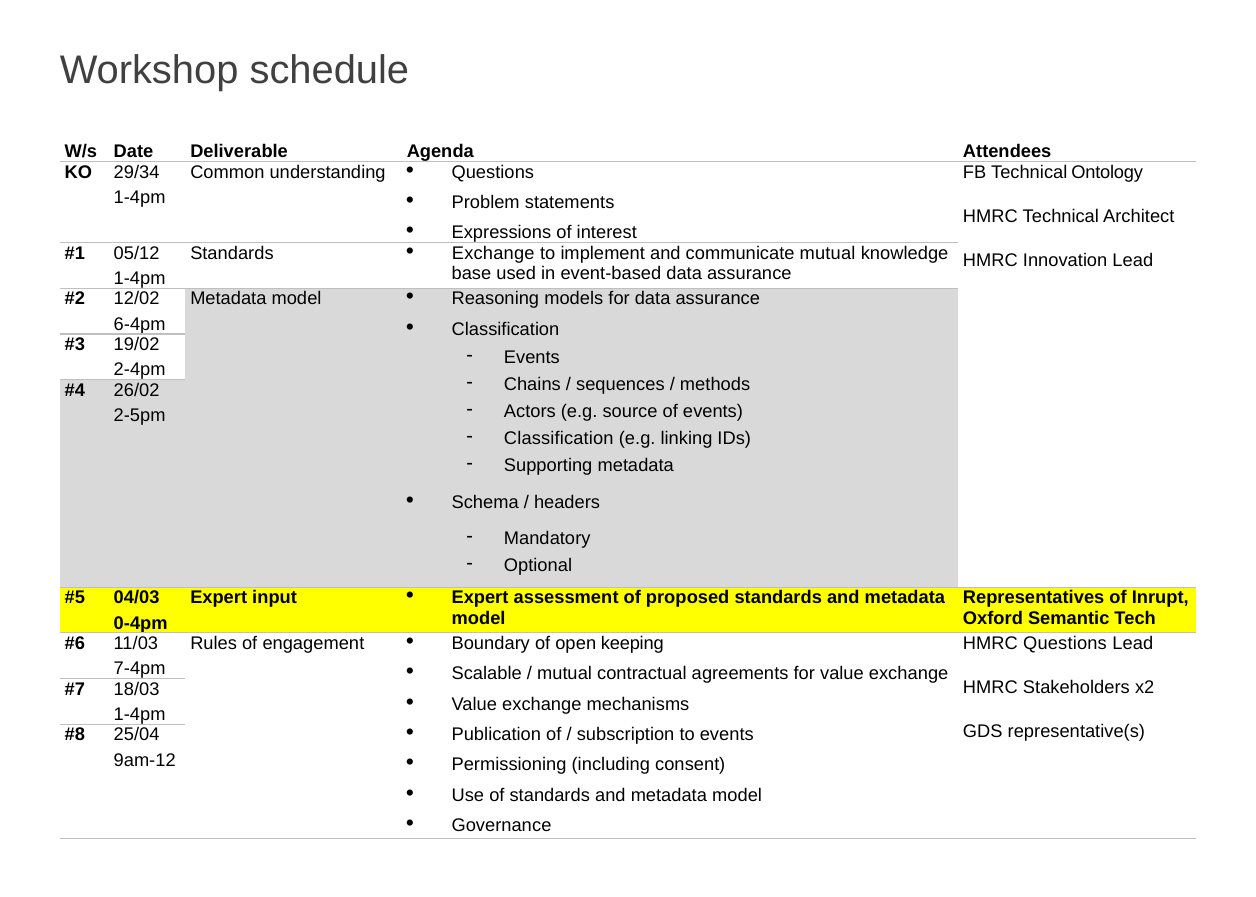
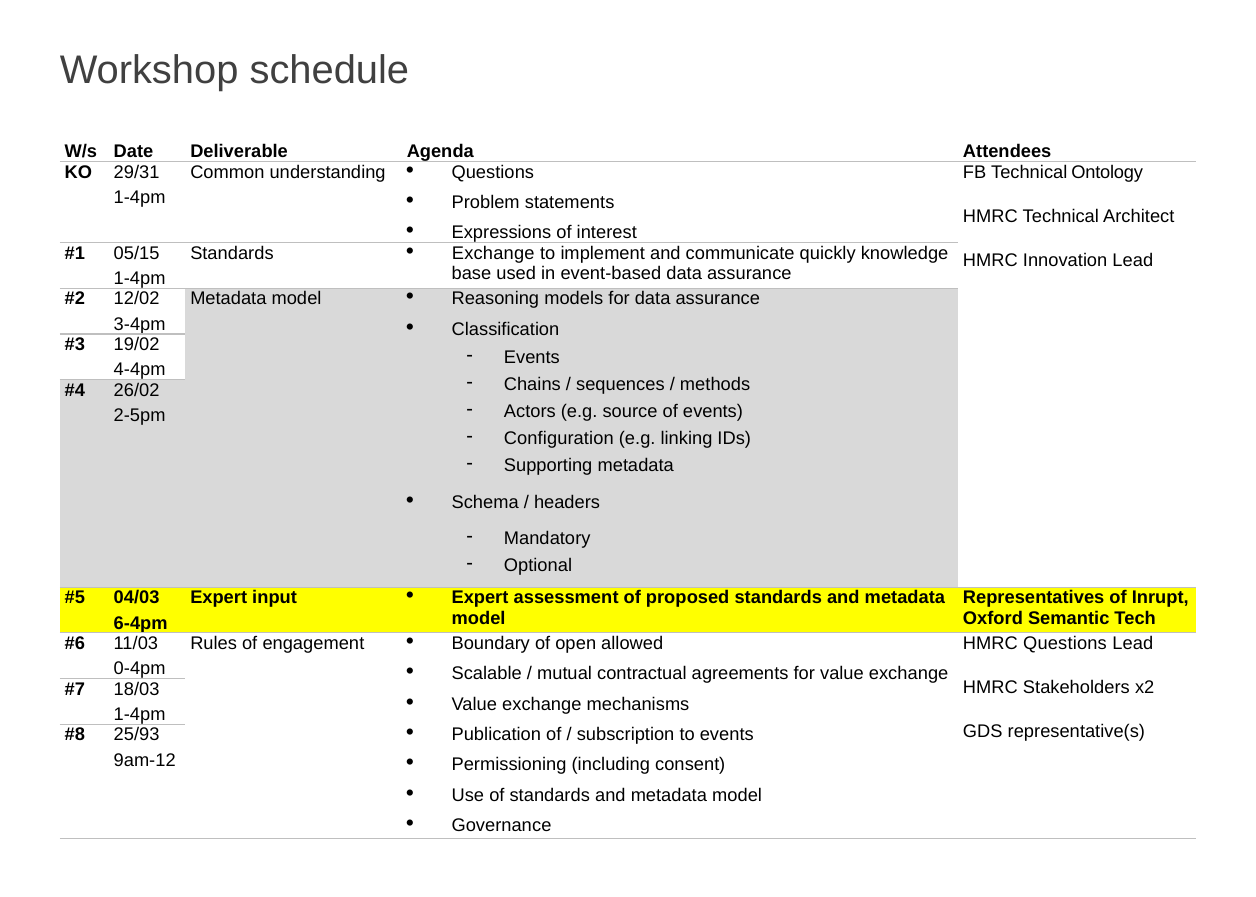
29/34: 29/34 -> 29/31
05/12: 05/12 -> 05/15
communicate mutual: mutual -> quickly
6-4pm: 6-4pm -> 3-4pm
2-4pm: 2-4pm -> 4-4pm
Classification at (559, 439): Classification -> Configuration
0-4pm: 0-4pm -> 6-4pm
keeping: keeping -> allowed
7-4pm: 7-4pm -> 0-4pm
25/04: 25/04 -> 25/93
